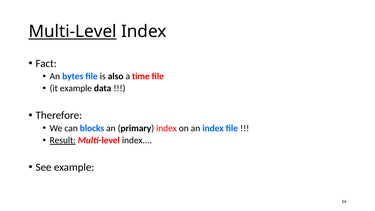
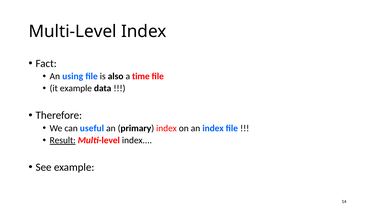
Multi-Level at (73, 32) underline: present -> none
bytes: bytes -> using
blocks: blocks -> useful
